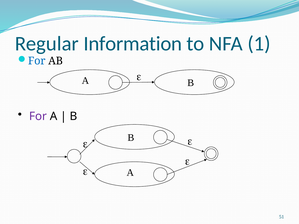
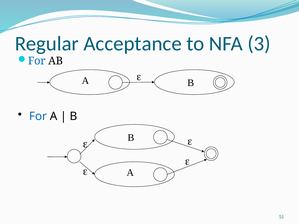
Information: Information -> Acceptance
1: 1 -> 3
For at (38, 116) colour: purple -> blue
